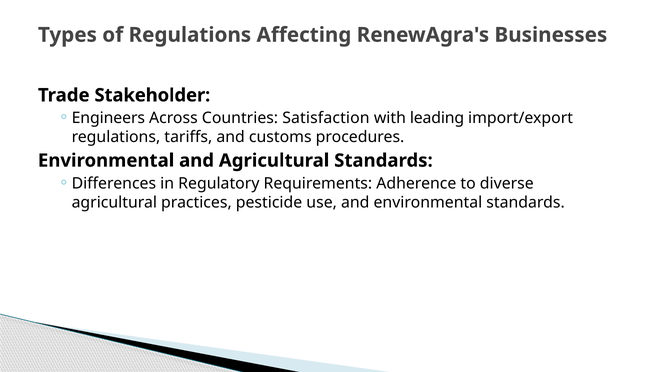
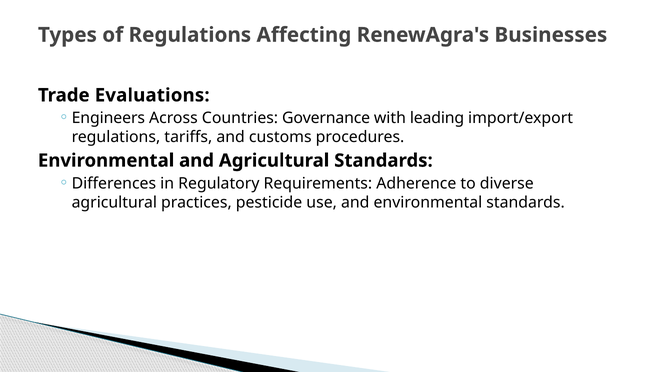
Stakeholder: Stakeholder -> Evaluations
Satisfaction: Satisfaction -> Governance
